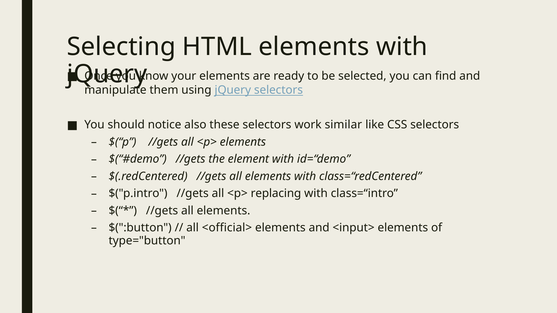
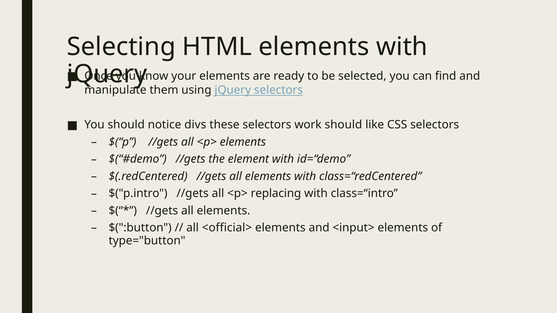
also: also -> divs
work similar: similar -> should
